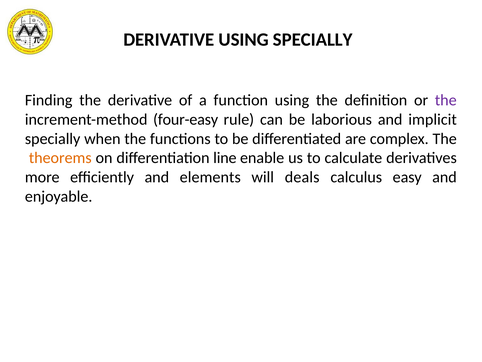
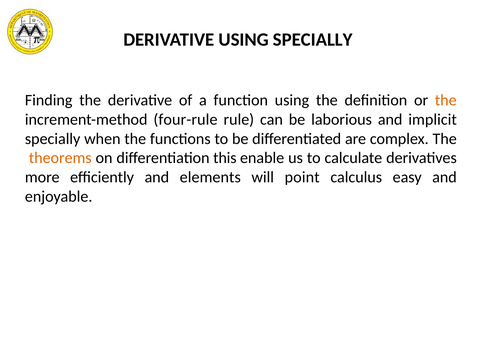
the at (446, 100) colour: purple -> orange
four-easy: four-easy -> four-rule
line: line -> this
deals: deals -> point
